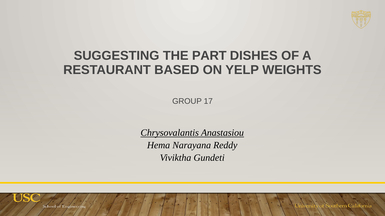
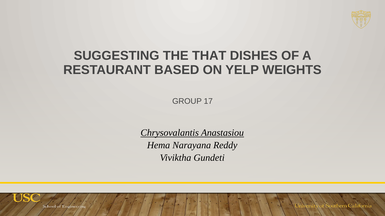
PART: PART -> THAT
